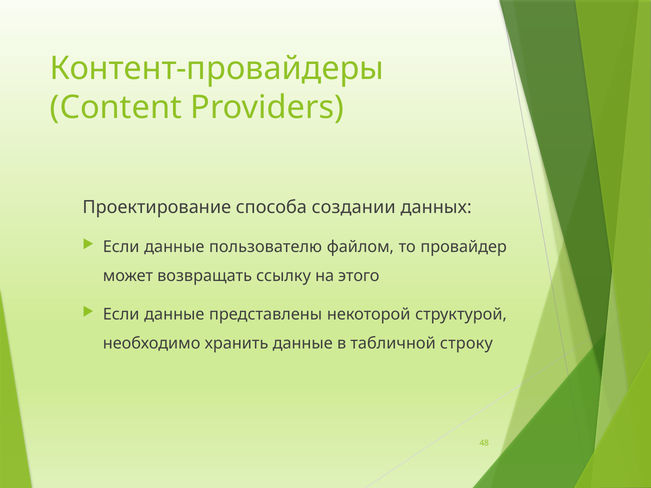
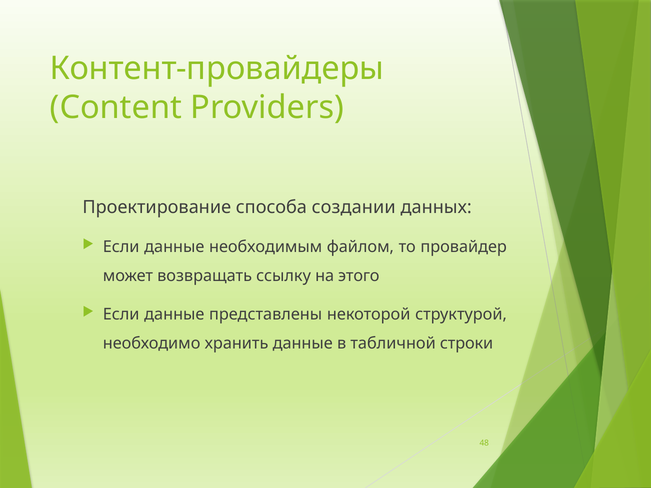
пользователю: пользователю -> необходимым
строку: строку -> строки
